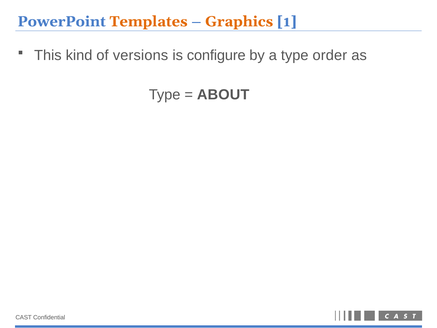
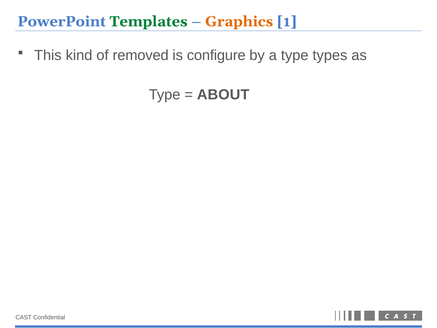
Templates colour: orange -> green
versions: versions -> removed
order: order -> types
